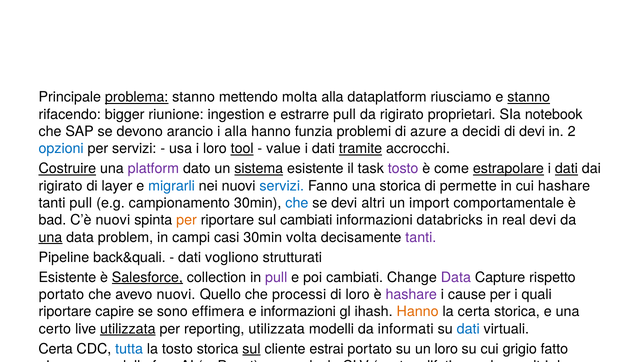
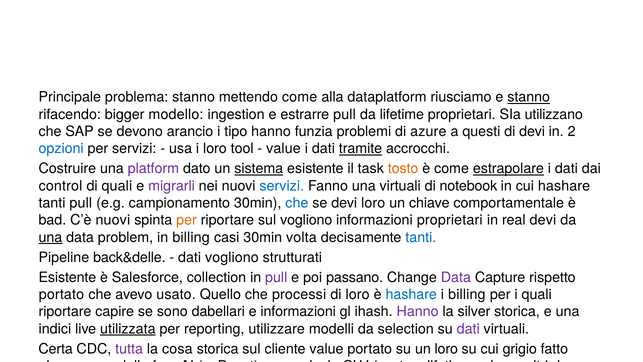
problema underline: present -> none
mettendo molta: molta -> come
bigger riunione: riunione -> modello
da rigirato: rigirato -> lifetime
SIa notebook: notebook -> utilizzano
i alla: alla -> tipo
decidi: decidi -> questi
tool underline: present -> none
Costruire underline: present -> none
tosto at (403, 169) colour: purple -> orange
dati at (566, 169) underline: present -> none
rigirato at (61, 186): rigirato -> control
di layer: layer -> quali
migrarli colour: blue -> purple
una storica: storica -> virtuali
di permette: permette -> notebook
devi altri: altri -> loro
import: import -> chiave
sul cambiati: cambiati -> vogliono
informazioni databricks: databricks -> proprietari
in campi: campi -> billing
tanti at (421, 237) colour: purple -> blue
back&quali: back&quali -> back&delle
Salesforce at (147, 277) underline: present -> none
poi cambiati: cambiati -> passano
avevo nuovi: nuovi -> usato
hashare at (411, 294) colour: purple -> blue
i cause: cause -> billing
effimera: effimera -> dabellari
Hanno at (418, 311) colour: orange -> purple
la certa: certa -> silver
certo at (55, 329): certo -> indici
reporting utilizzata: utilizzata -> utilizzare
da informati: informati -> selection
dati at (468, 329) colour: blue -> purple
tutta colour: blue -> purple
la tosto: tosto -> cosa
sul at (251, 349) underline: present -> none
cliente estrai: estrai -> value
